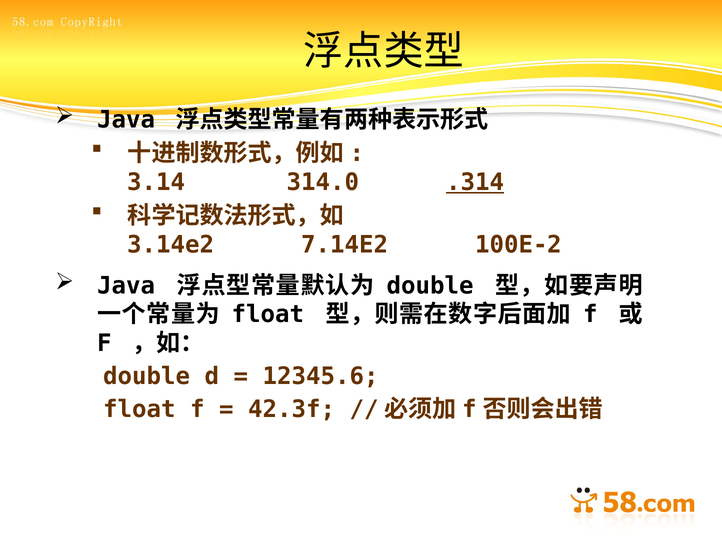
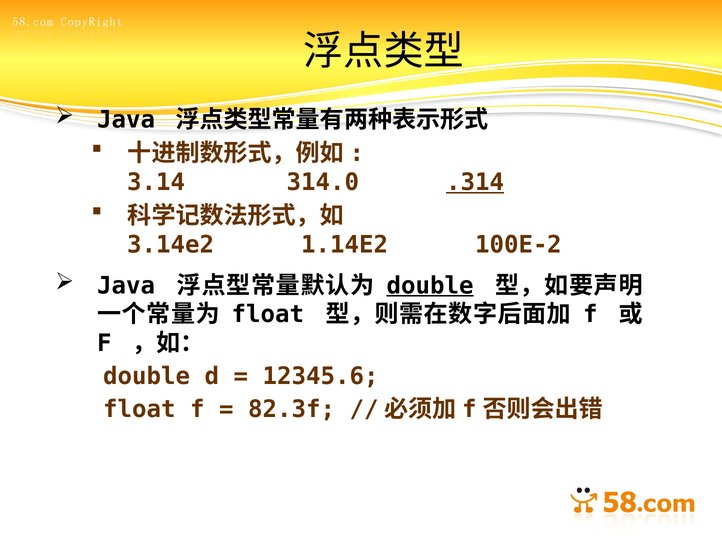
7.14E2: 7.14E2 -> 1.14E2
double at (430, 286) underline: none -> present
42.3f: 42.3f -> 82.3f
